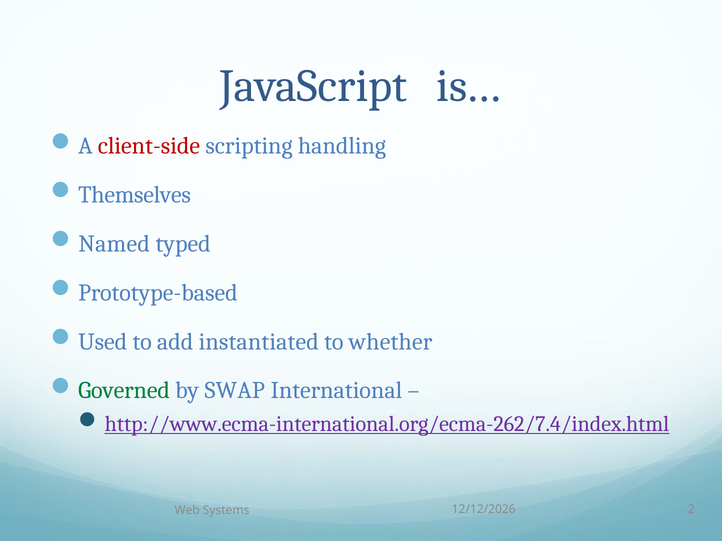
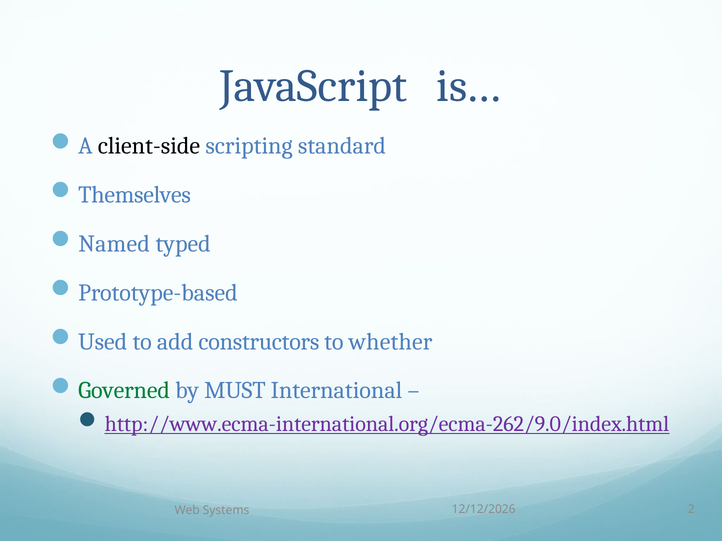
client-side colour: red -> black
handling: handling -> standard
instantiated: instantiated -> constructors
SWAP: SWAP -> MUST
http://www.ecma-international.org/ecma-262/7.4/index.html: http://www.ecma-international.org/ecma-262/7.4/index.html -> http://www.ecma-international.org/ecma-262/9.0/index.html
